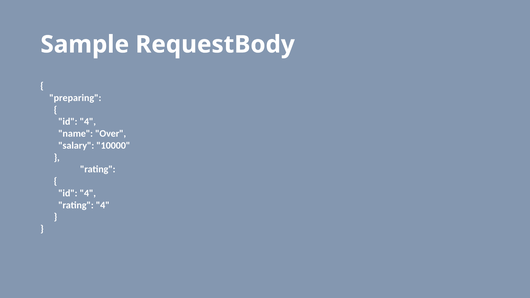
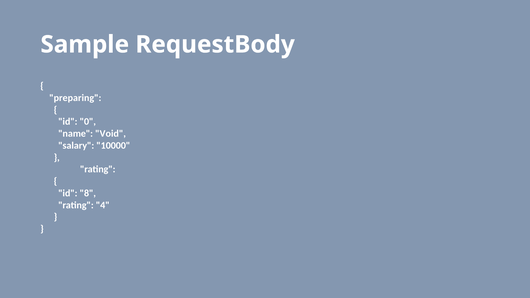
4 at (88, 122): 4 -> 0
Over: Over -> Void
4 at (88, 193): 4 -> 8
